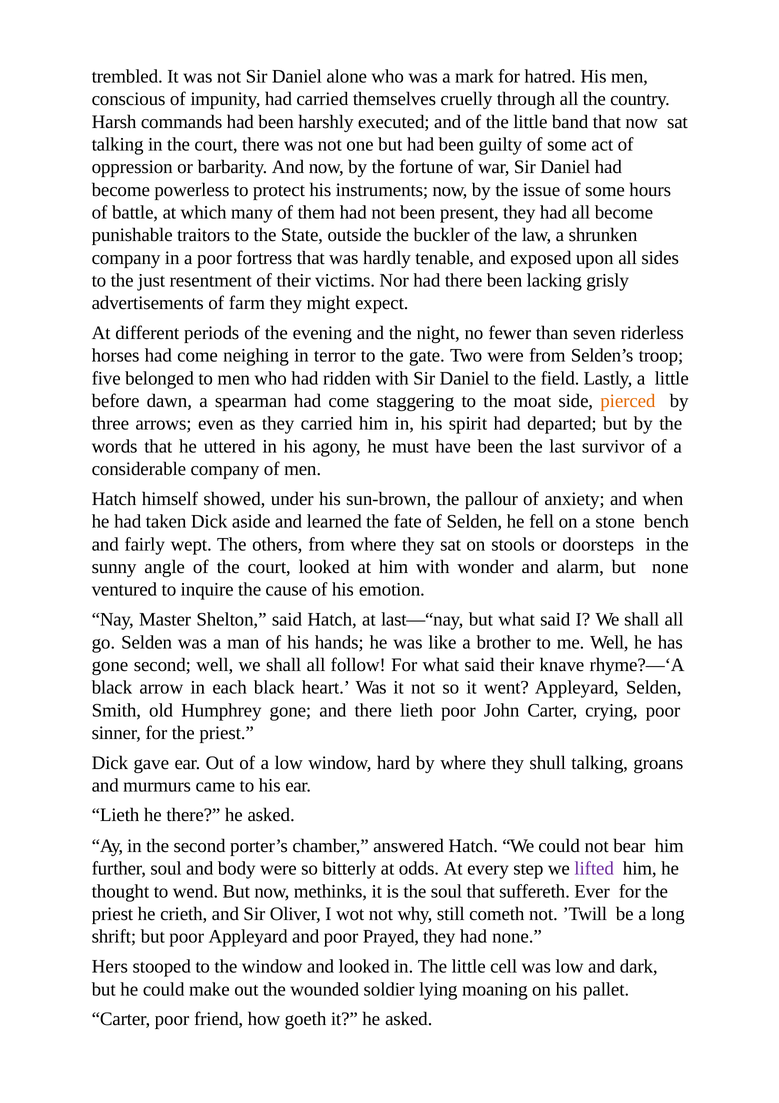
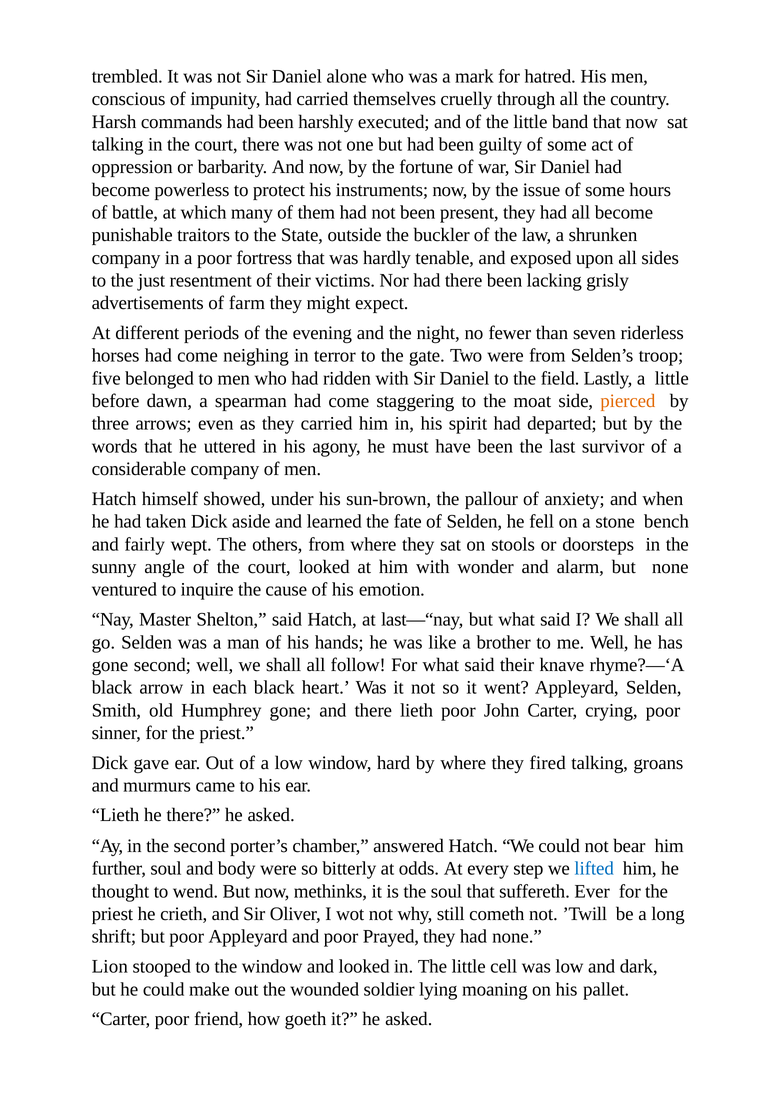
shull: shull -> fired
lifted colour: purple -> blue
Hers: Hers -> Lion
